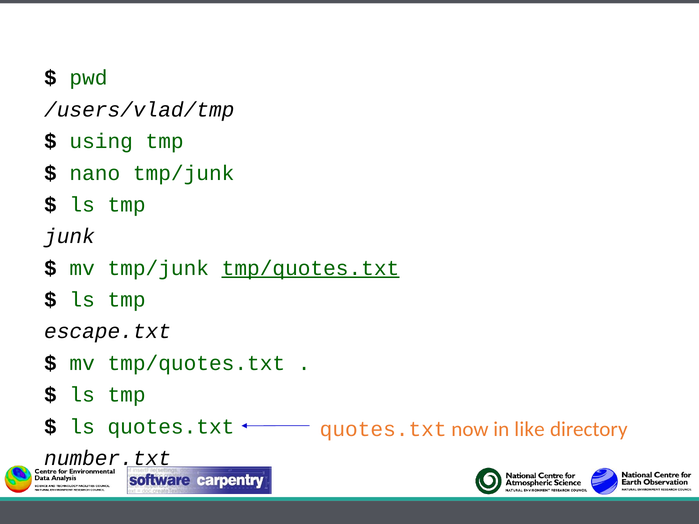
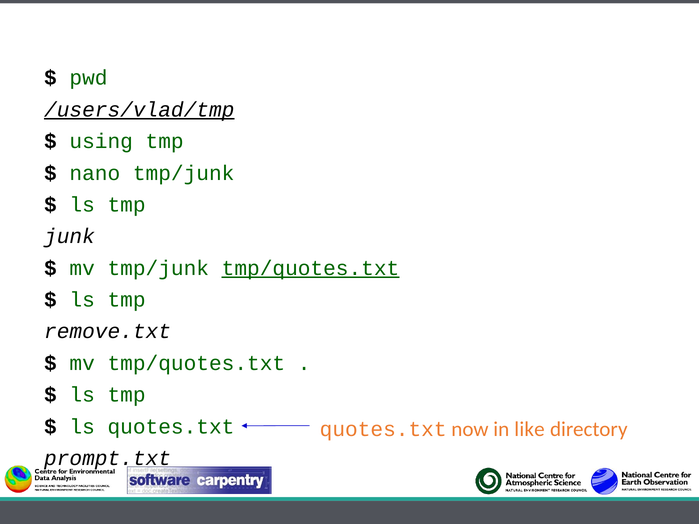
/users/vlad/tmp underline: none -> present
escape.txt: escape.txt -> remove.txt
number.txt: number.txt -> prompt.txt
